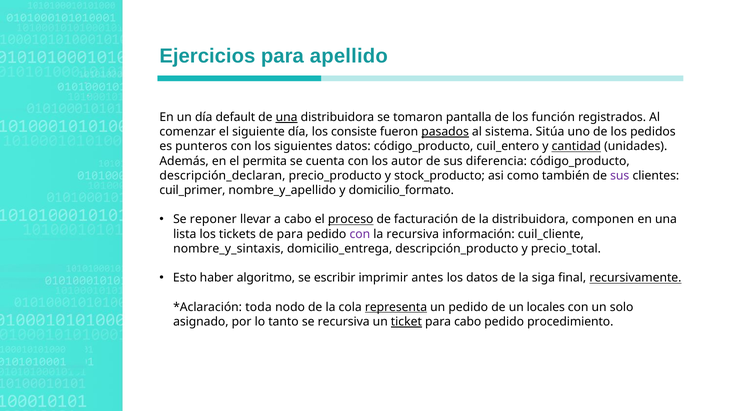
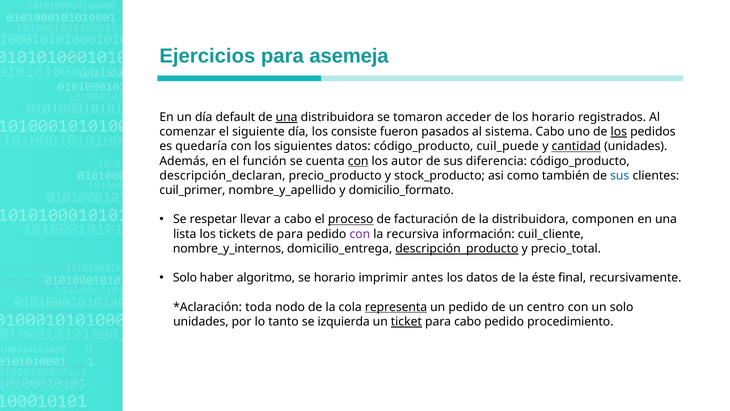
apellido: apellido -> asemeja
pantalla: pantalla -> acceder
los función: función -> horario
pasados underline: present -> none
sistema Sitúa: Sitúa -> Cabo
los at (619, 132) underline: none -> present
punteros: punteros -> quedaría
cuil_entero: cuil_entero -> cuil_puede
permita: permita -> función
con at (358, 161) underline: none -> present
sus at (620, 175) colour: purple -> blue
reponer: reponer -> respetar
nombre_y_sintaxis: nombre_y_sintaxis -> nombre_y_internos
descripción_producto underline: none -> present
Esto at (185, 278): Esto -> Solo
se escribir: escribir -> horario
siga: siga -> éste
recursivamente underline: present -> none
locales: locales -> centro
asignado at (201, 321): asignado -> unidades
se recursiva: recursiva -> izquierda
